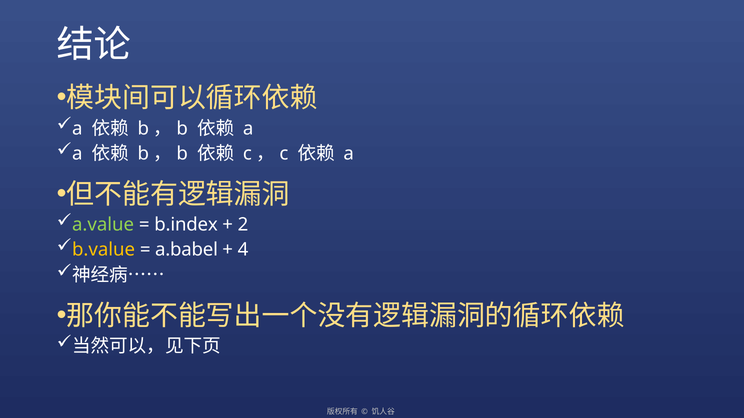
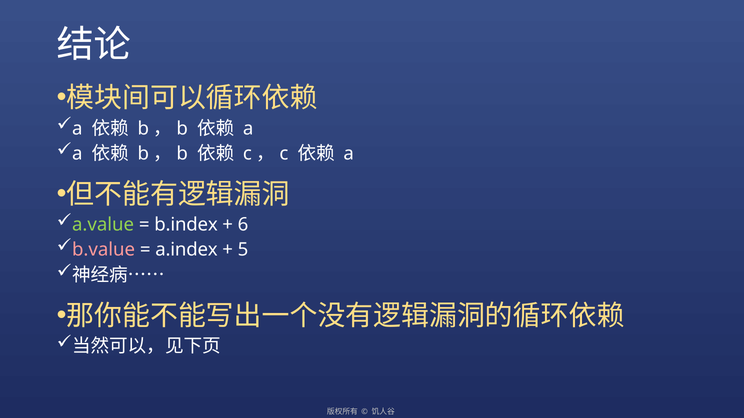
2: 2 -> 6
b.value colour: yellow -> pink
a.babel: a.babel -> a.index
4: 4 -> 5
